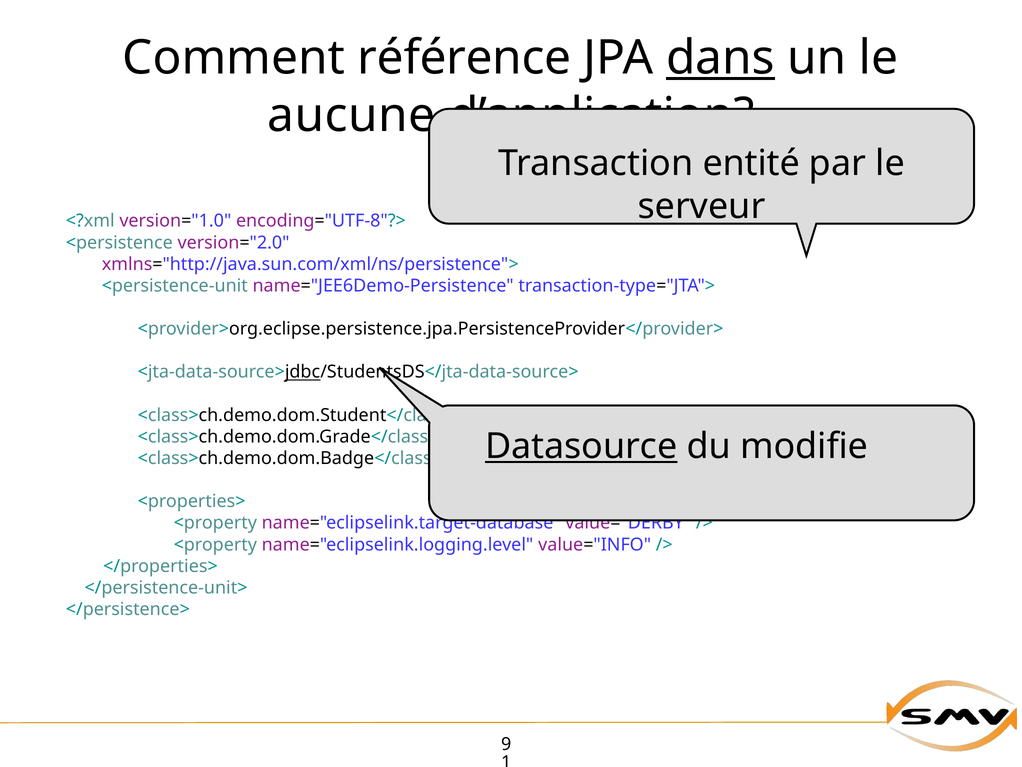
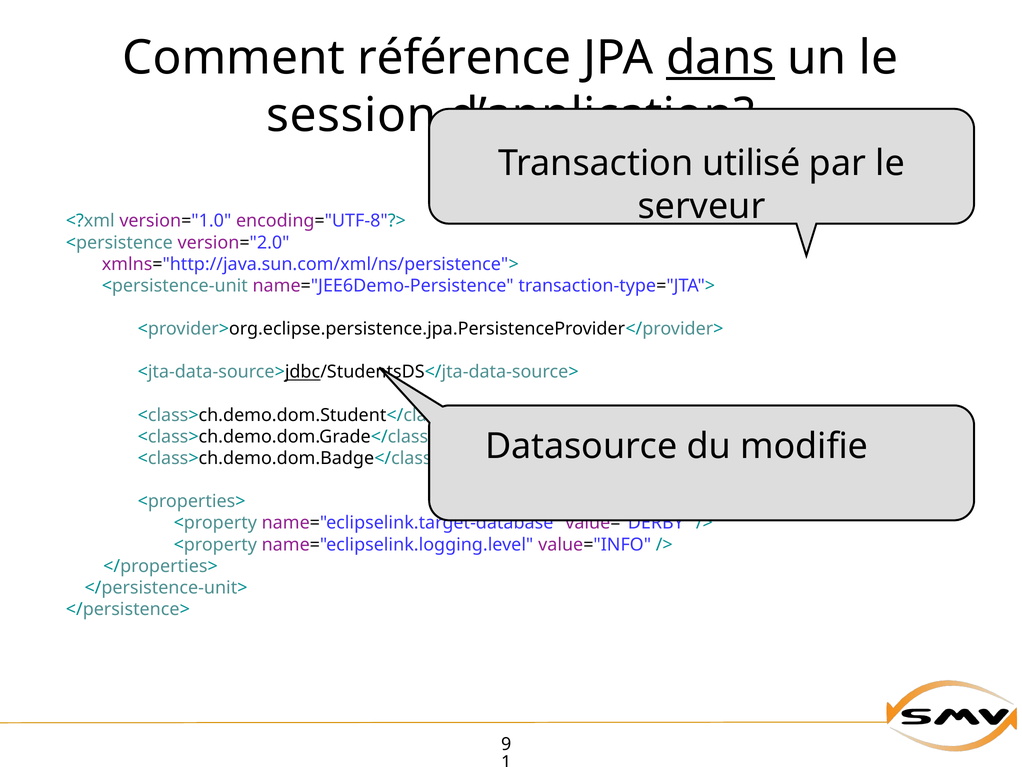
aucune: aucune -> session
entité: entité -> utilisé
Datasource underline: present -> none
